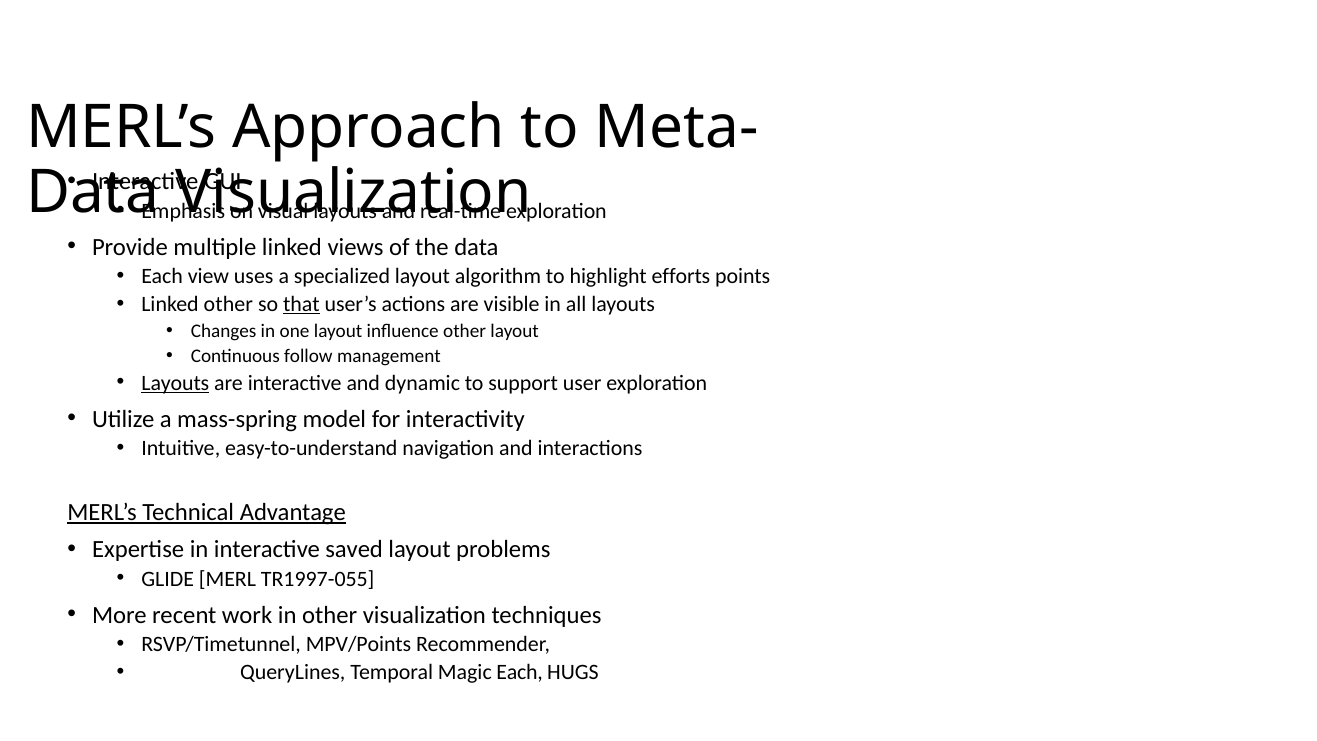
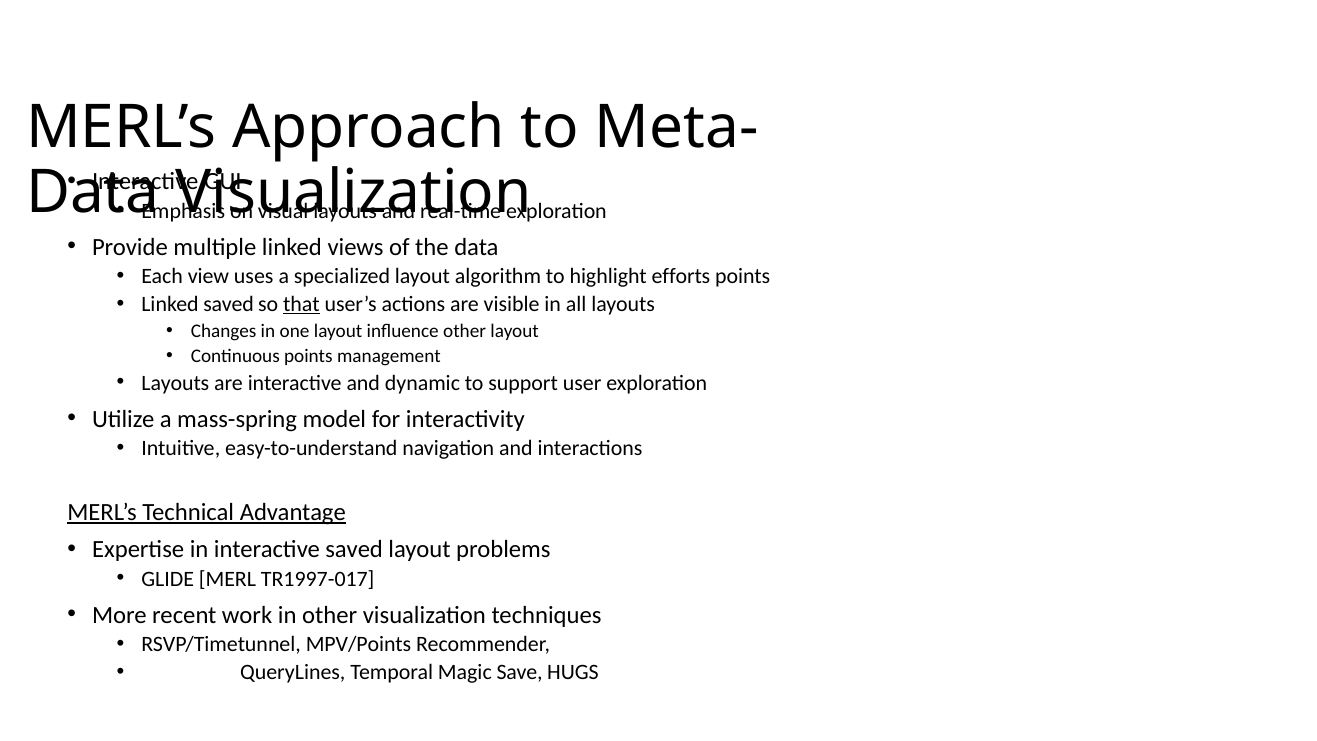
Linked other: other -> saved
Continuous follow: follow -> points
Layouts at (175, 383) underline: present -> none
TR1997-055: TR1997-055 -> TR1997-017
Magic Each: Each -> Save
